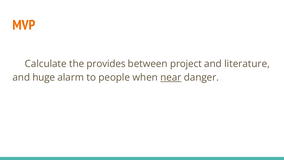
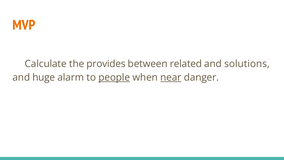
project: project -> related
literature: literature -> solutions
people underline: none -> present
